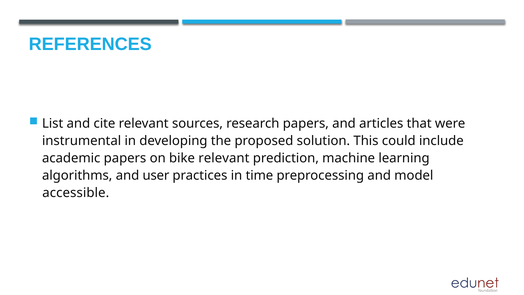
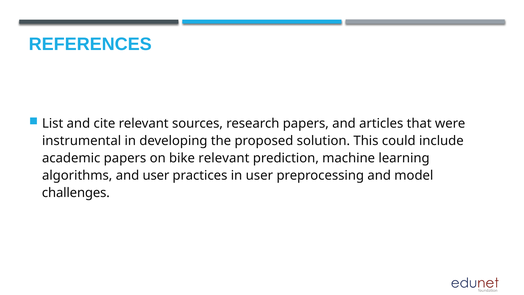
in time: time -> user
accessible: accessible -> challenges
